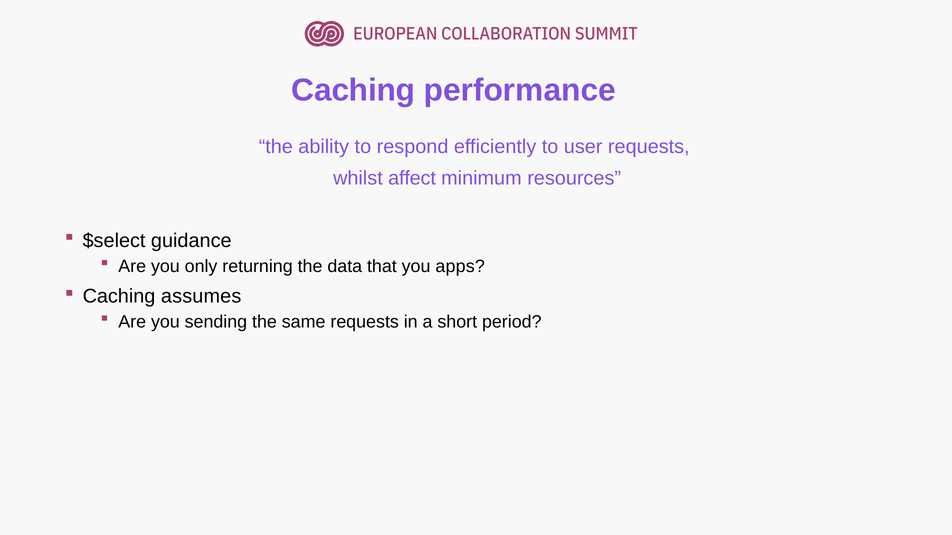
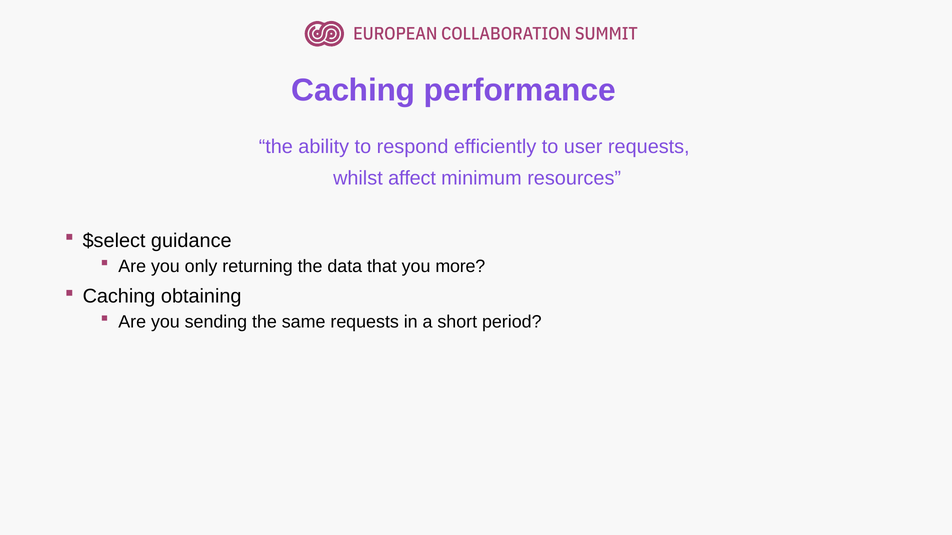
apps: apps -> more
assumes: assumes -> obtaining
